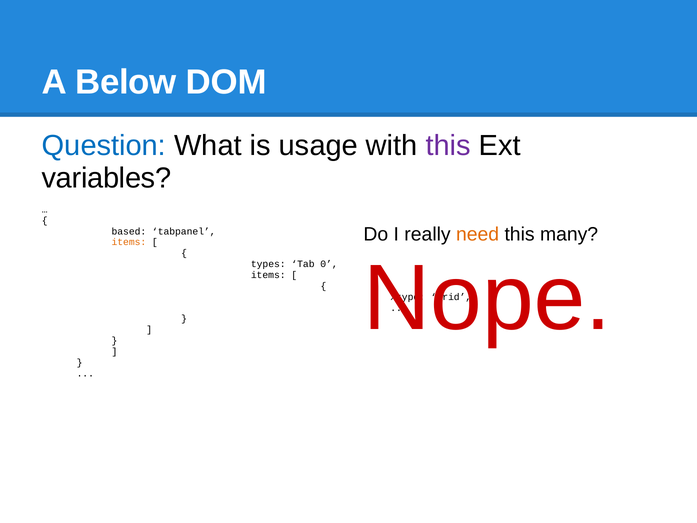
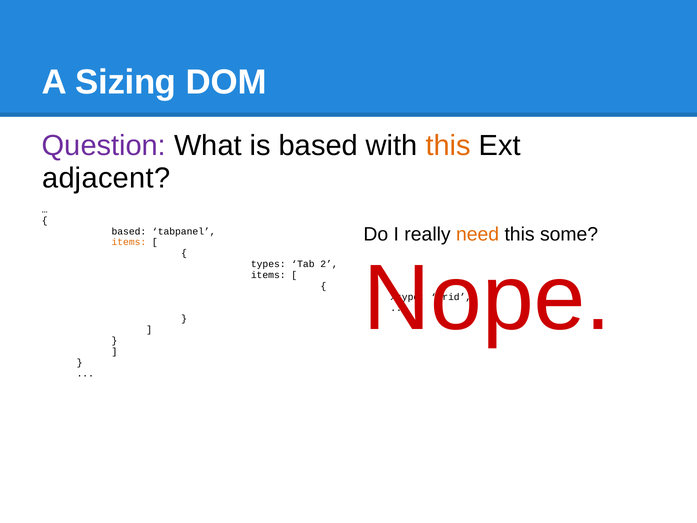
Below: Below -> Sizing
Question colour: blue -> purple
is usage: usage -> based
this at (448, 146) colour: purple -> orange
variables: variables -> adjacent
many: many -> some
0: 0 -> 2
